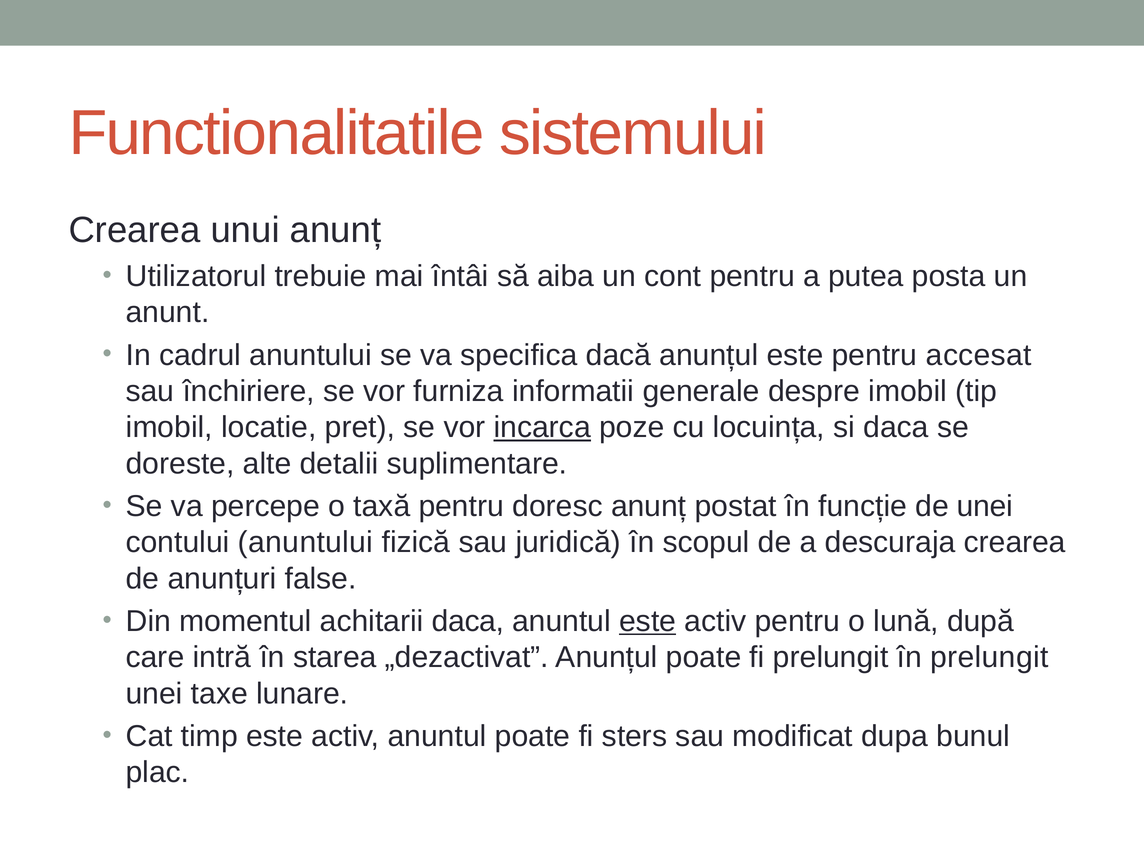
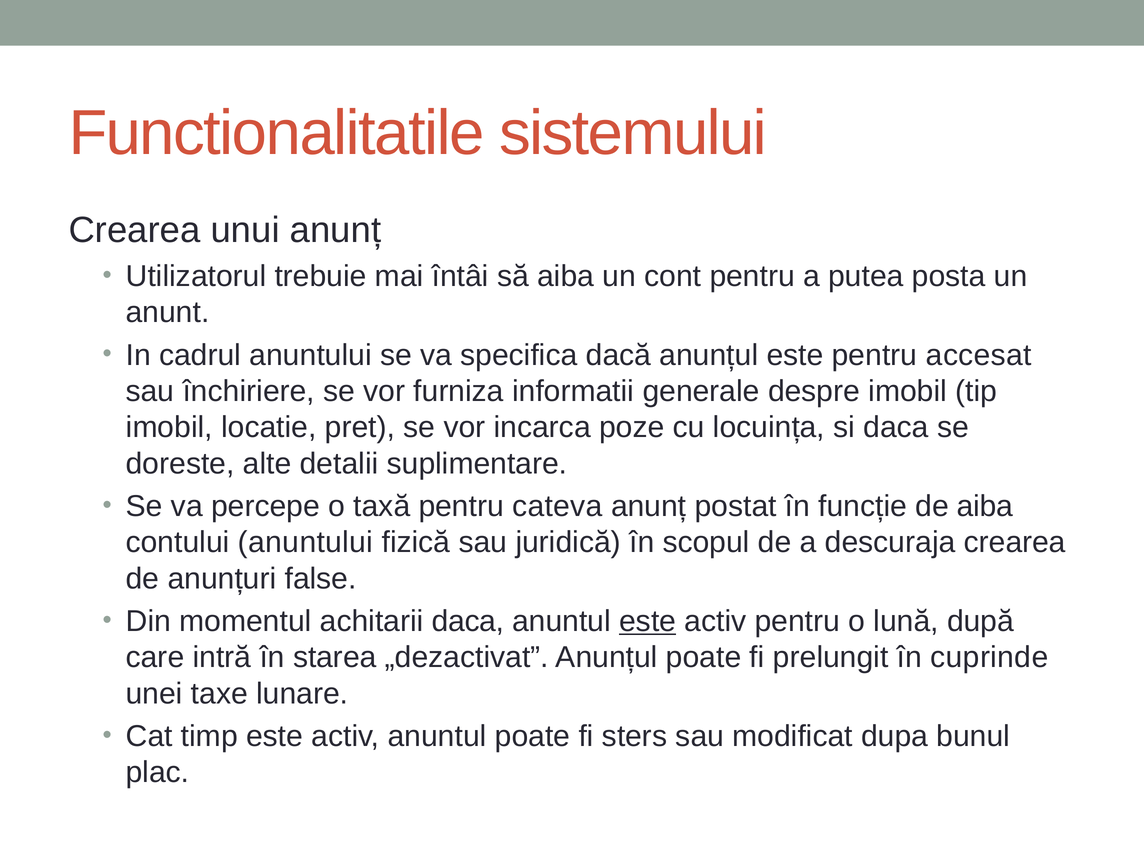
incarca underline: present -> none
doresc: doresc -> cateva
de unei: unei -> aiba
în prelungit: prelungit -> cuprinde
